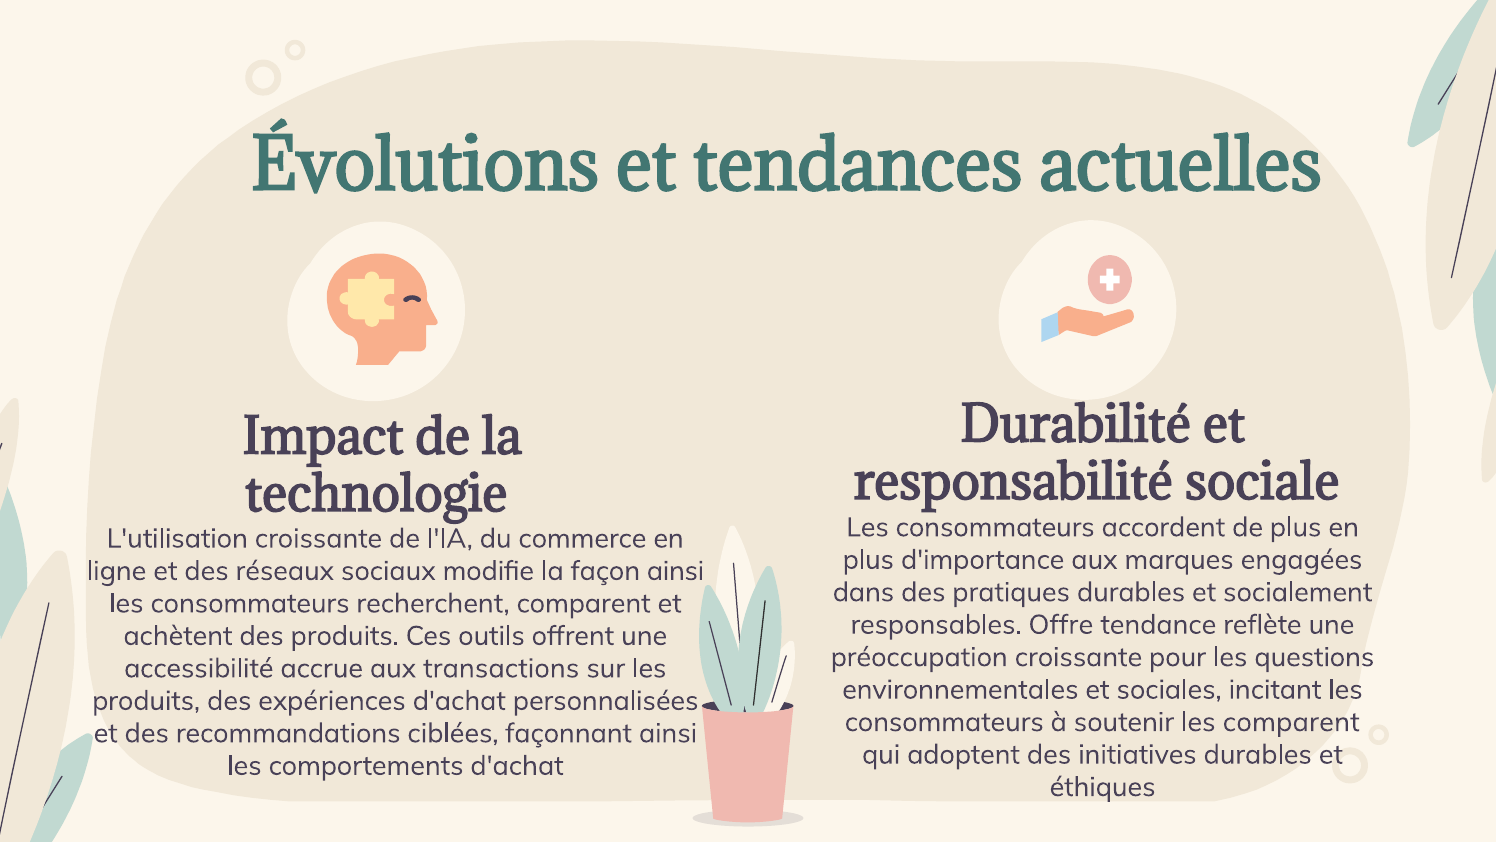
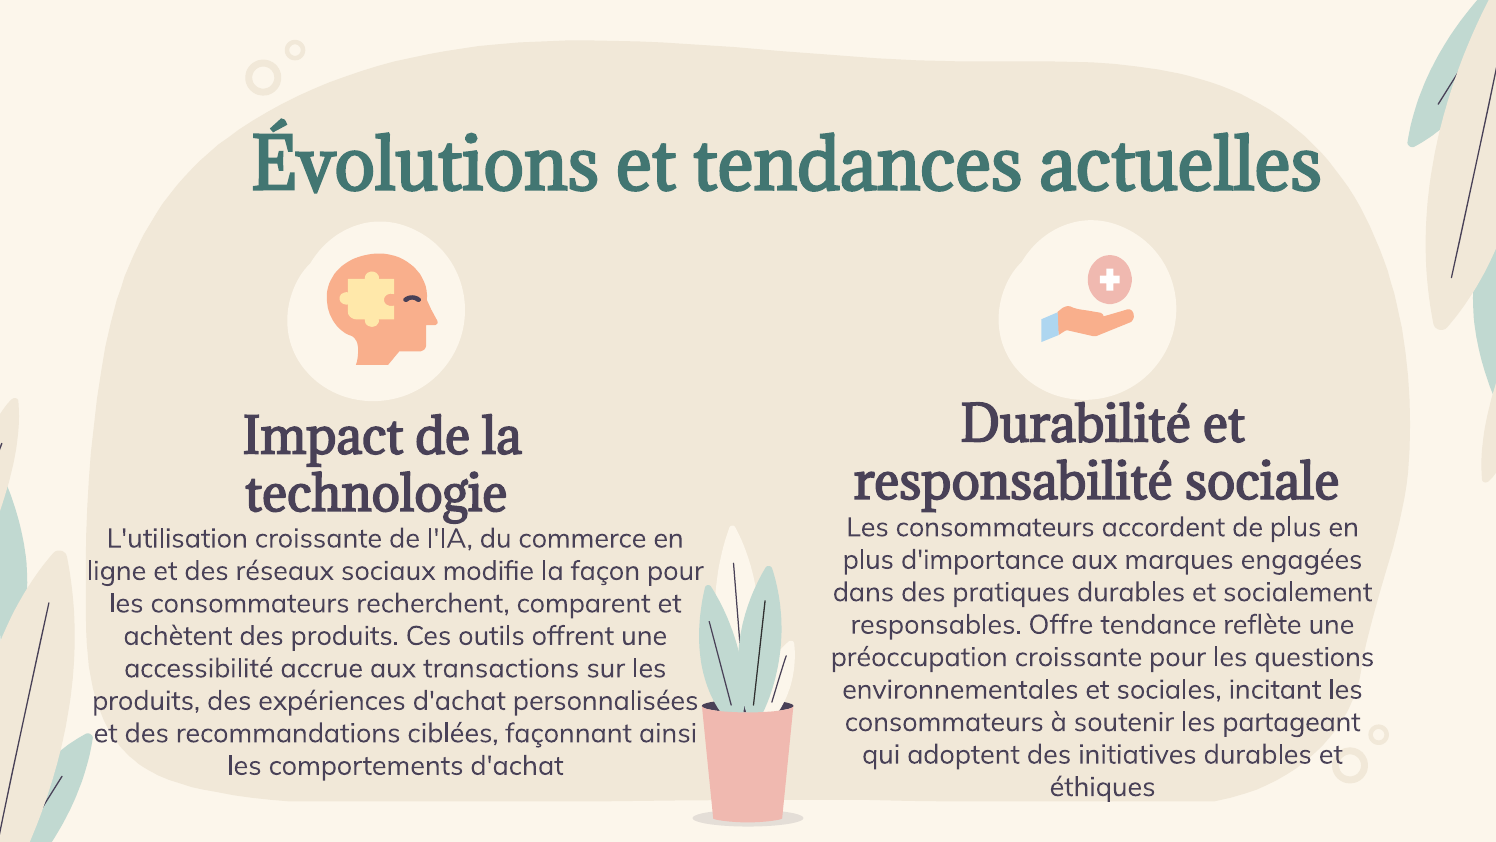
façon ainsi: ainsi -> pour
les comparent: comparent -> partageant
